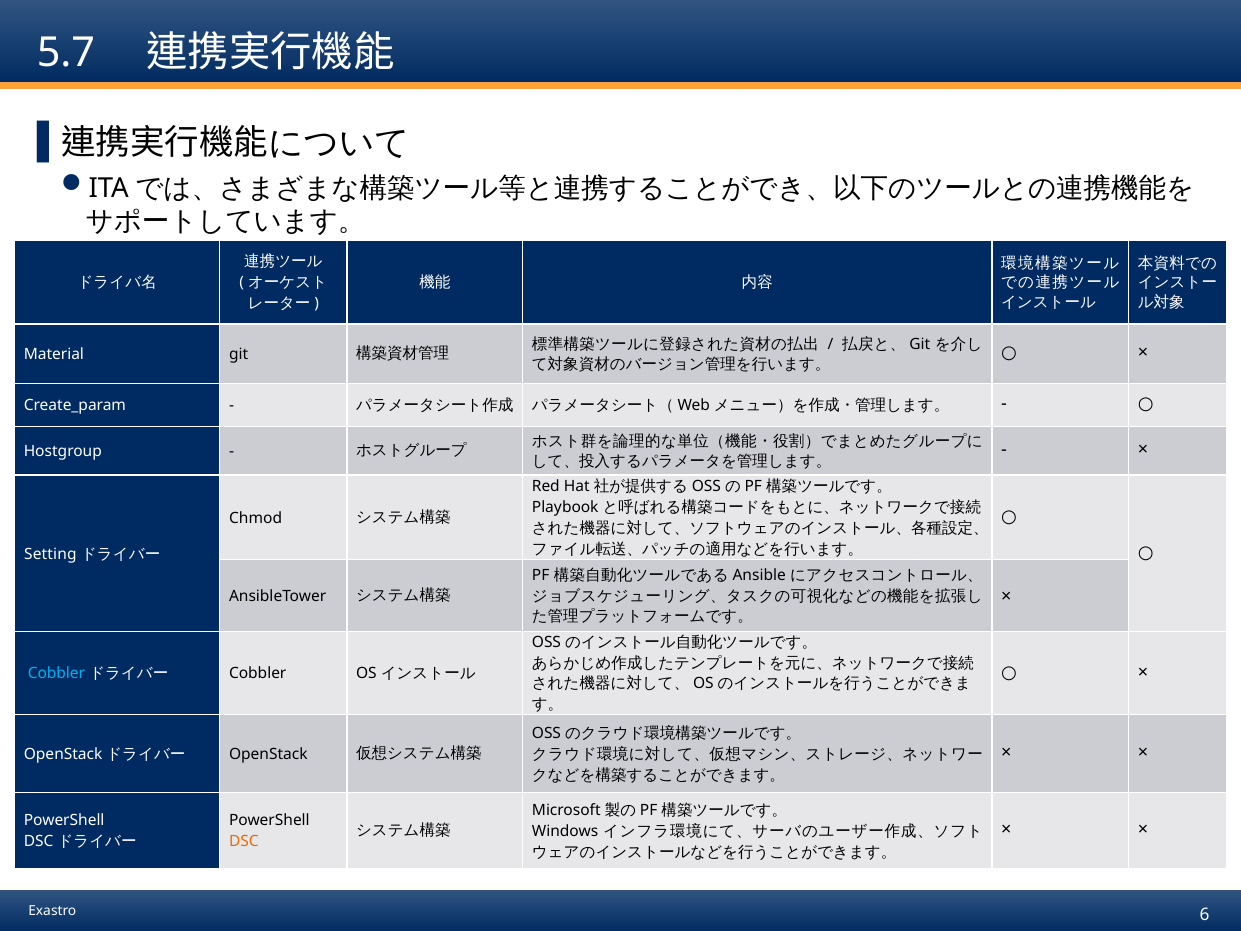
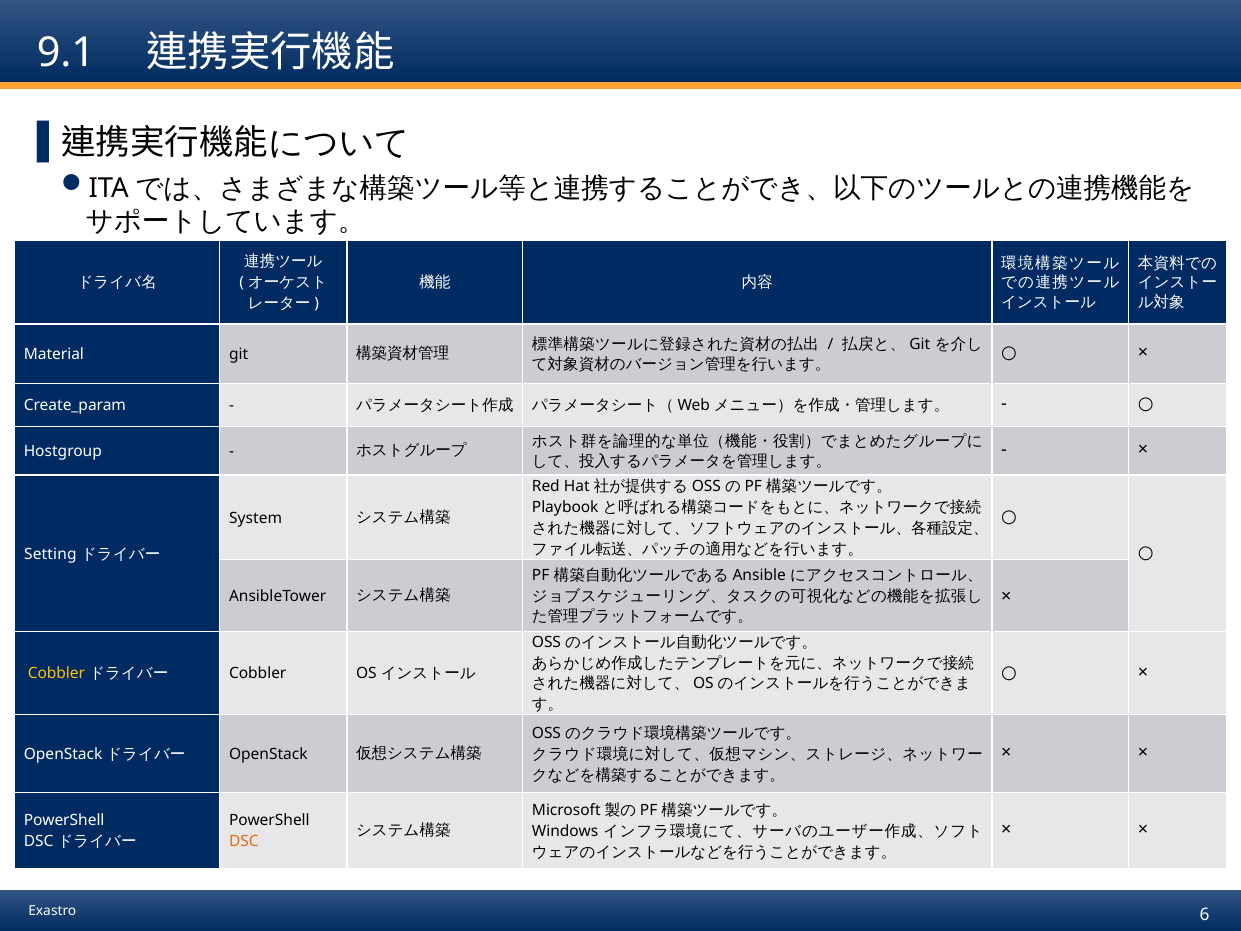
5.7: 5.7 -> 9.1
Chmod: Chmod -> System
Cobbler at (56, 674) colour: light blue -> yellow
